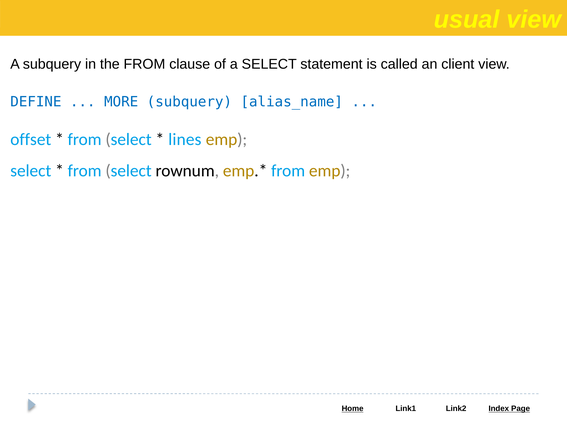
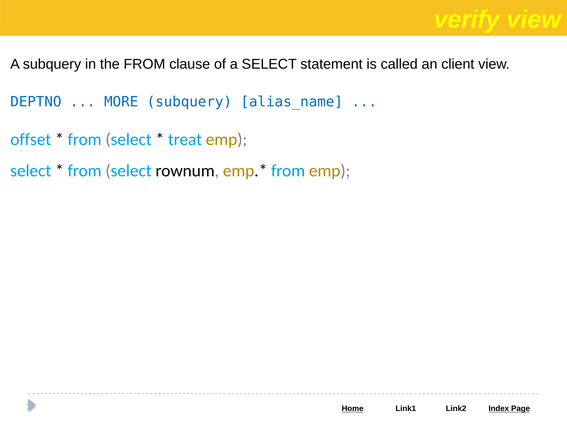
usual: usual -> verify
DEFINE: DEFINE -> DEPTNO
lines: lines -> treat
